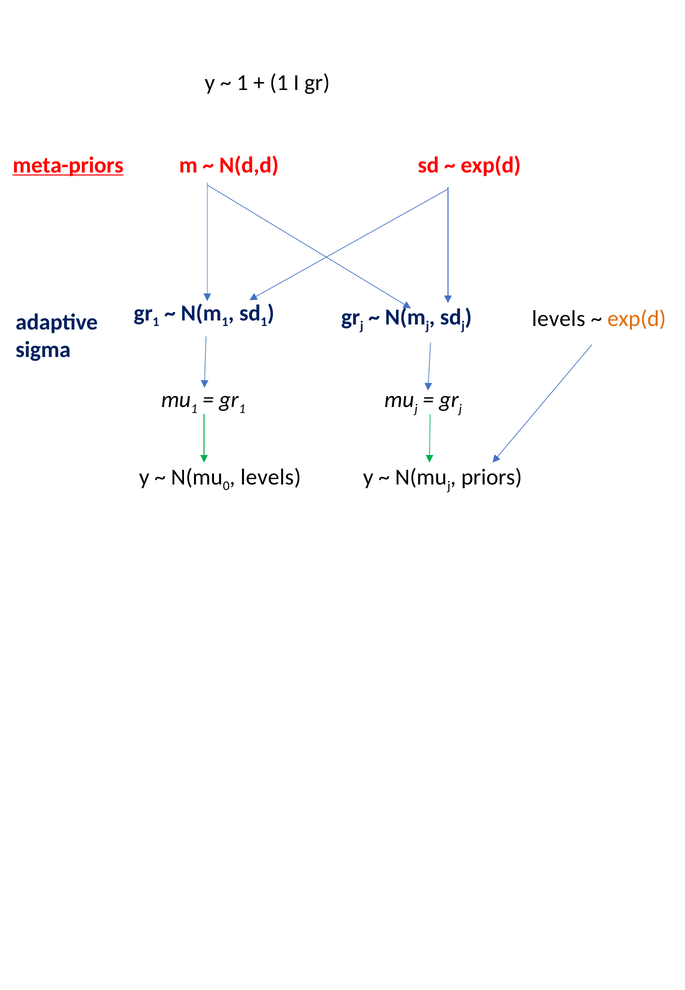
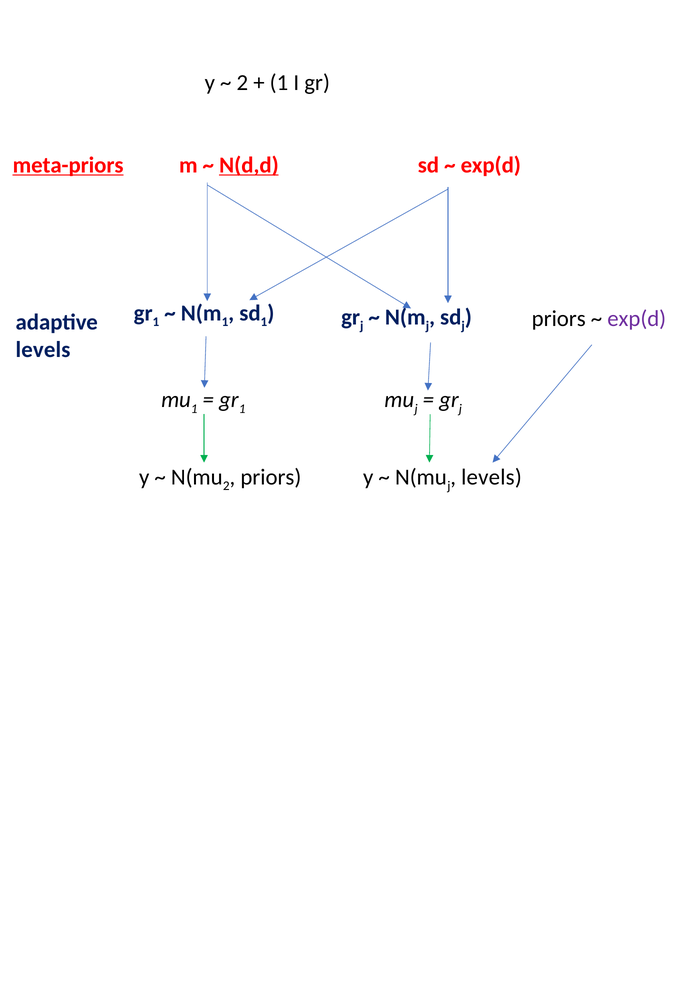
1 at (242, 83): 1 -> 2
N(d,d underline: none -> present
levels at (559, 319): levels -> priors
exp(d at (637, 319) colour: orange -> purple
sigma at (43, 349): sigma -> levels
0 at (226, 486): 0 -> 2
levels at (271, 477): levels -> priors
priors at (492, 477): priors -> levels
